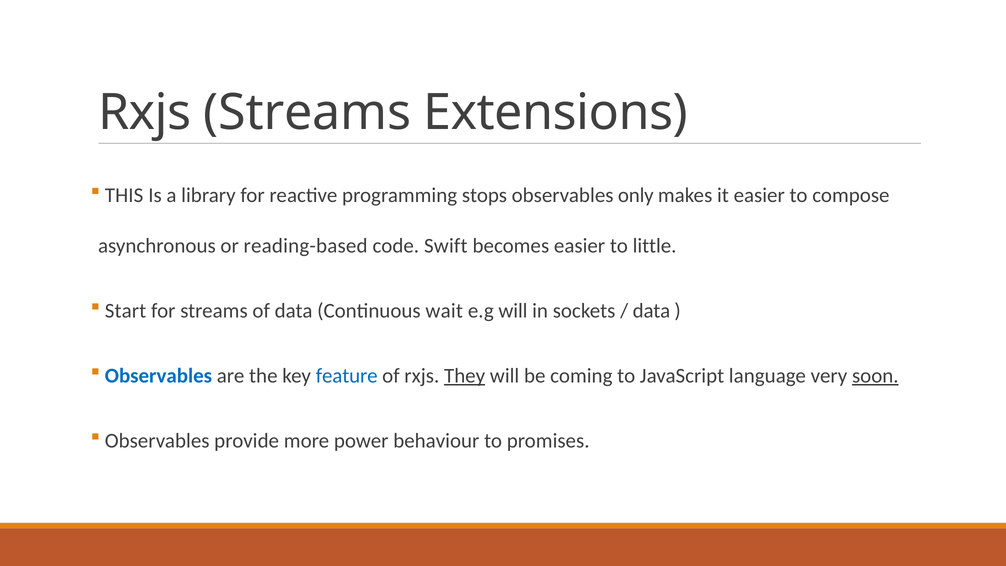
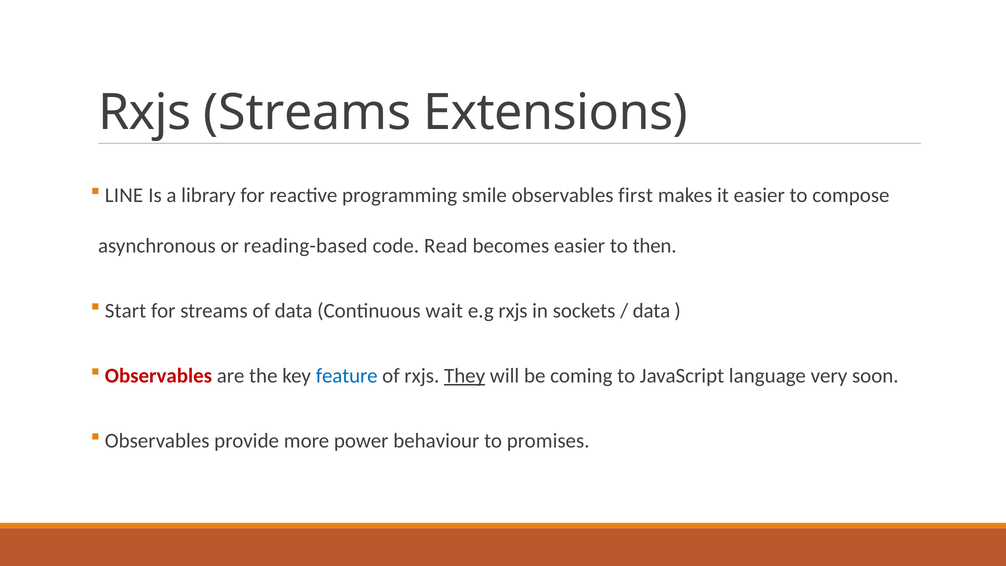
THIS: THIS -> LINE
stops: stops -> smile
only: only -> first
Swift: Swift -> Read
little: little -> then
e.g will: will -> rxjs
Observables at (158, 376) colour: blue -> red
soon underline: present -> none
